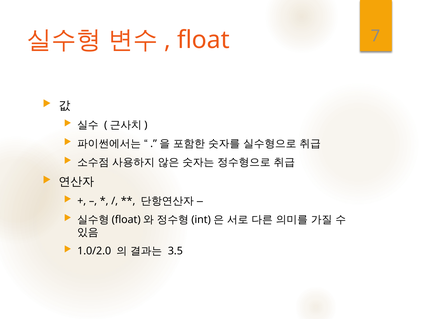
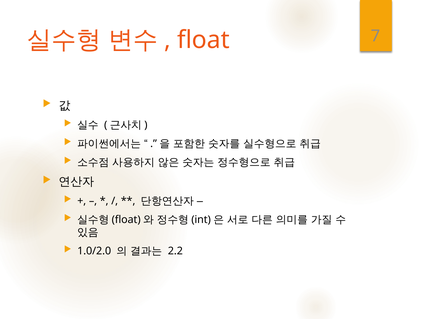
3.5: 3.5 -> 2.2
